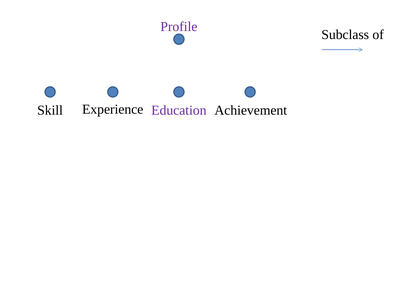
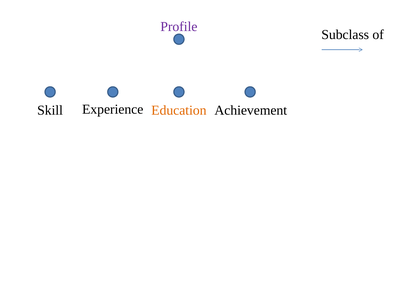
Education colour: purple -> orange
